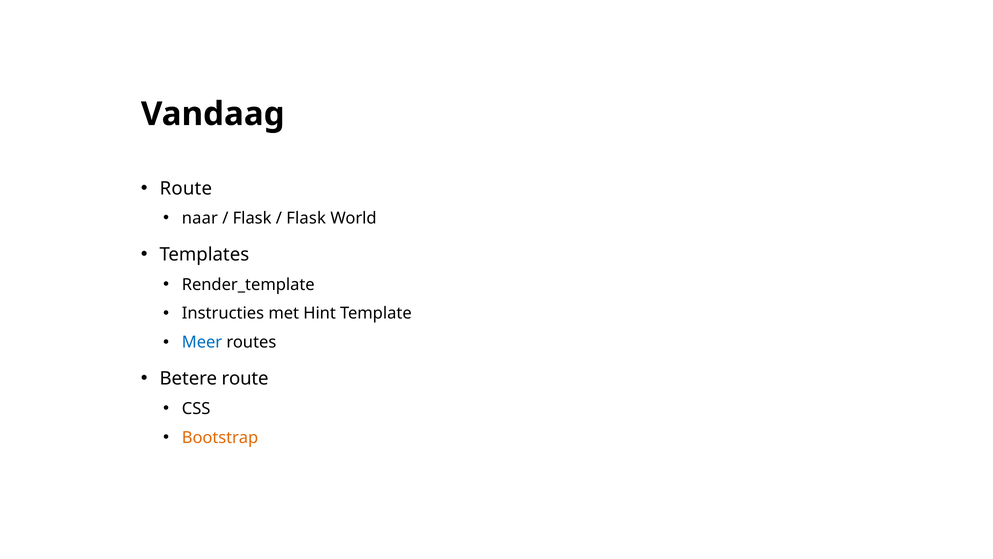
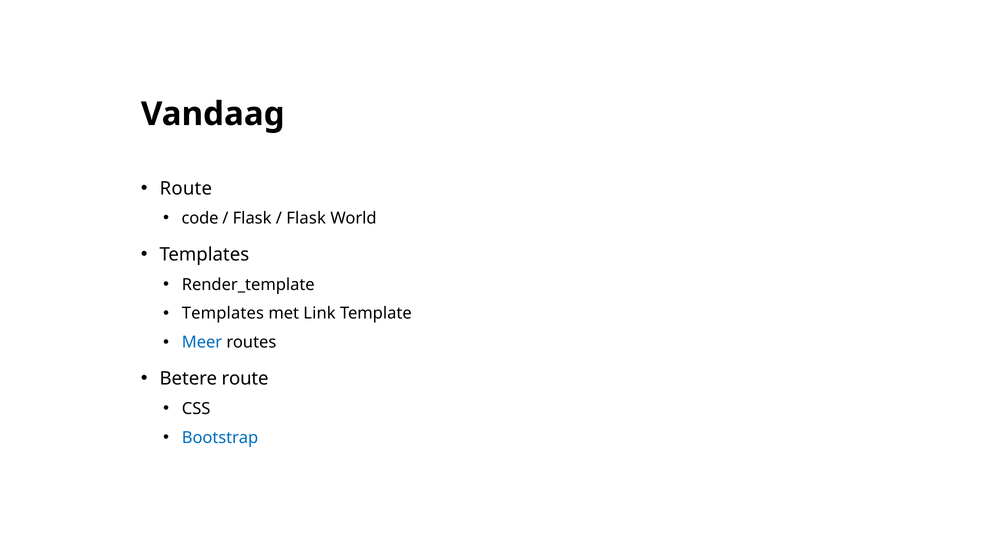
naar: naar -> code
Instructies at (223, 313): Instructies -> Templates
Hint: Hint -> Link
Bootstrap colour: orange -> blue
